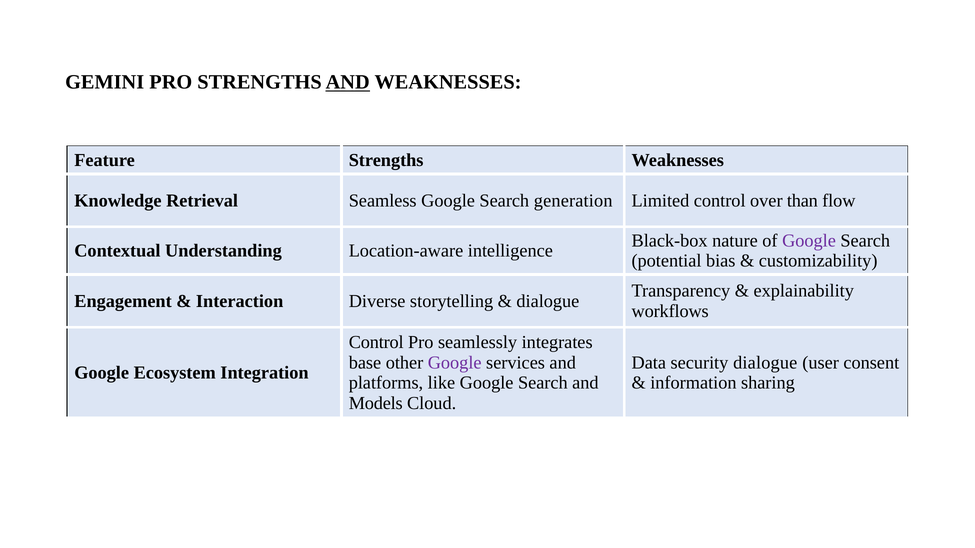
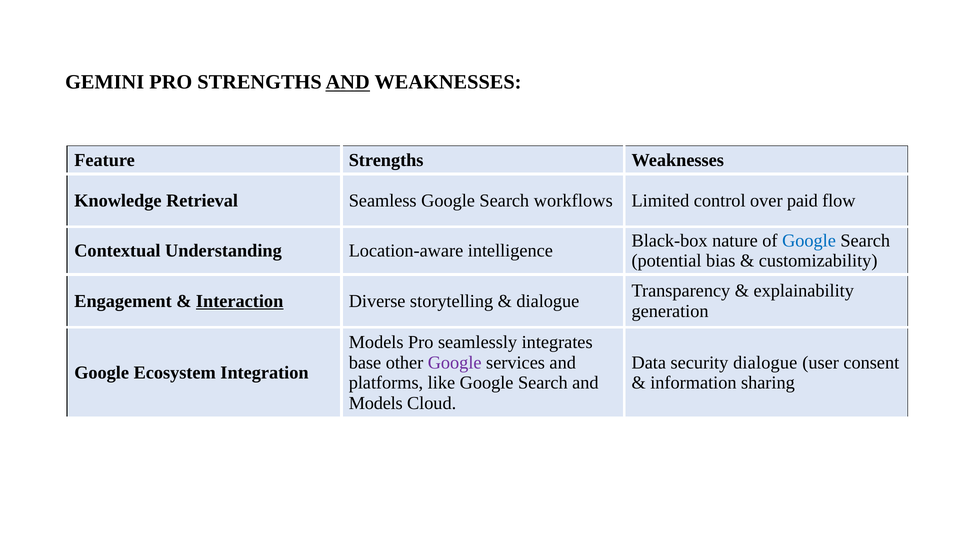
generation: generation -> workflows
than: than -> paid
Google at (809, 241) colour: purple -> blue
Interaction underline: none -> present
workflows: workflows -> generation
Control at (376, 343): Control -> Models
